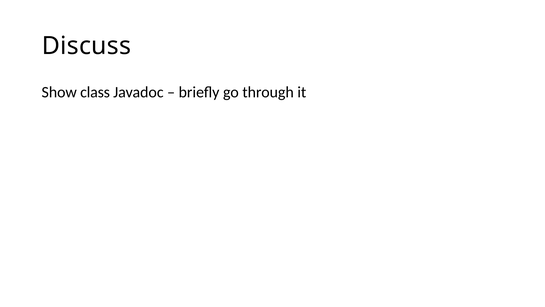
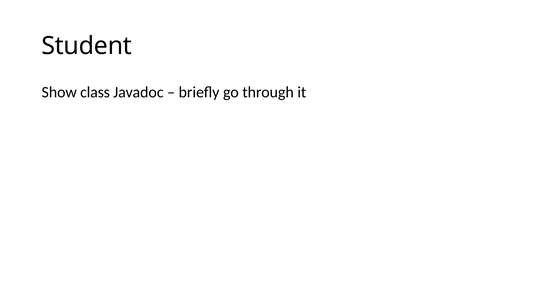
Discuss: Discuss -> Student
